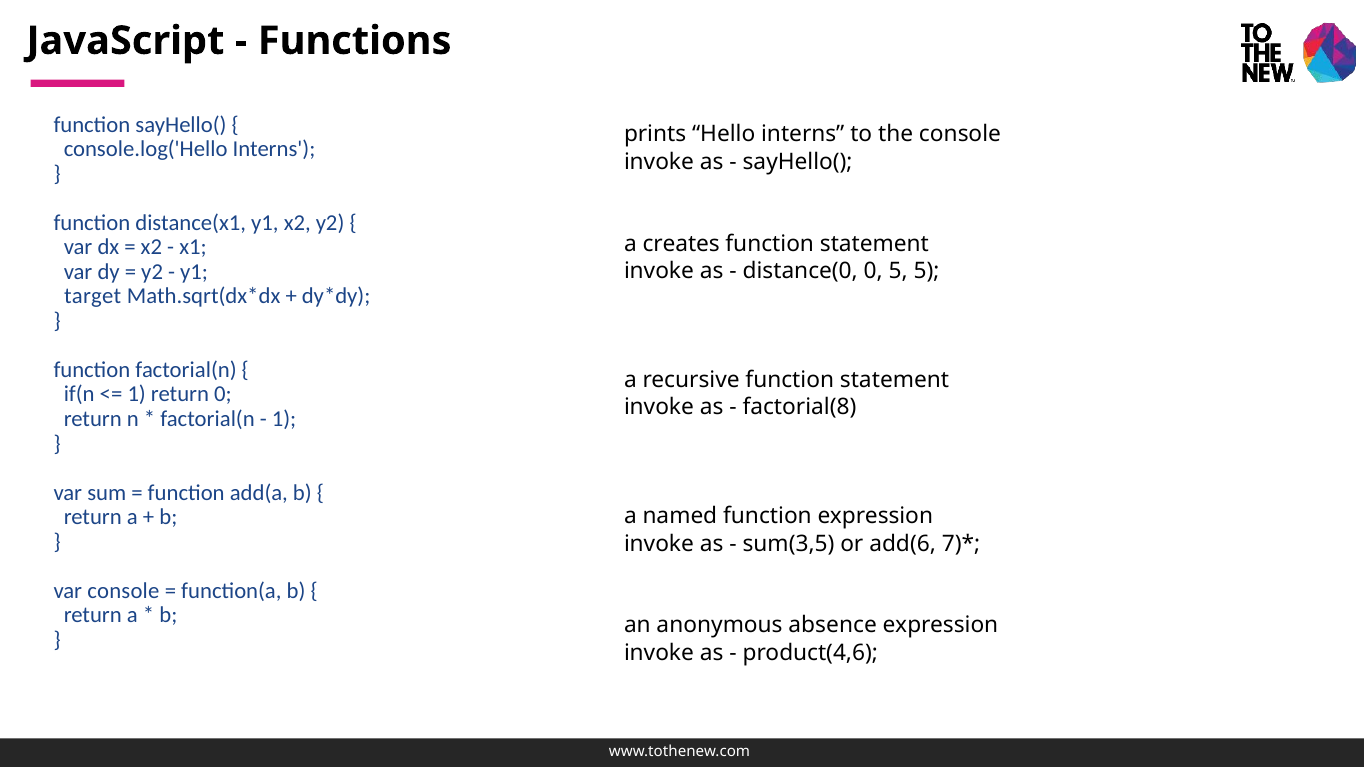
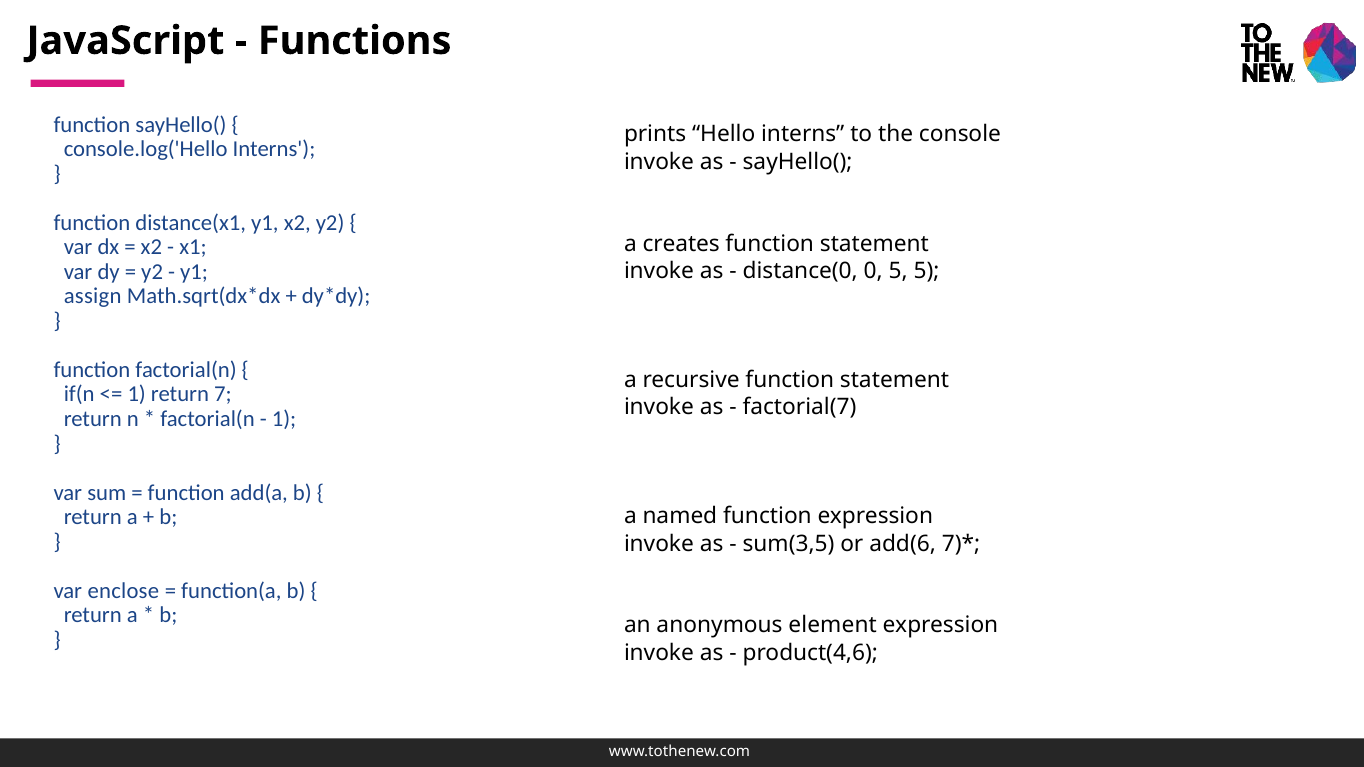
target: target -> assign
return 0: 0 -> 7
factorial(8: factorial(8 -> factorial(7
var console: console -> enclose
absence: absence -> element
